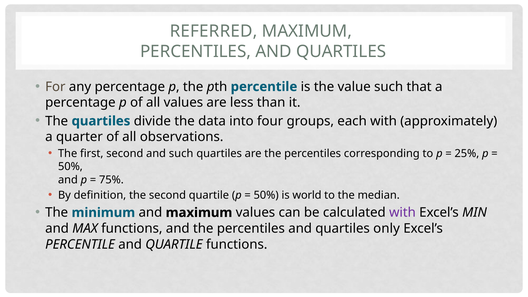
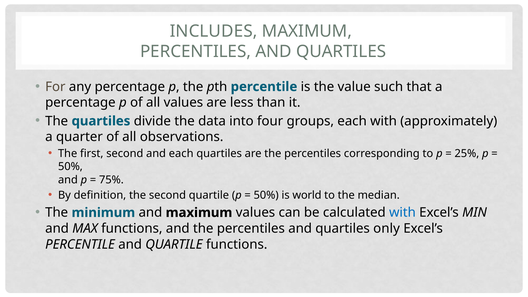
REFERRED: REFERRED -> INCLUDES
and such: such -> each
with at (402, 213) colour: purple -> blue
